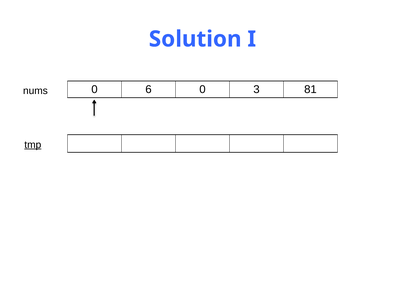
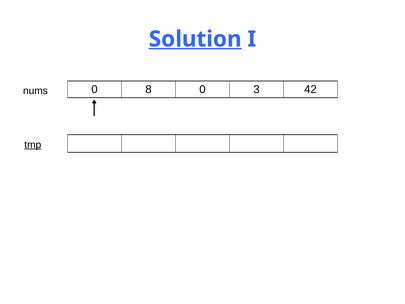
Solution underline: none -> present
6: 6 -> 8
81: 81 -> 42
